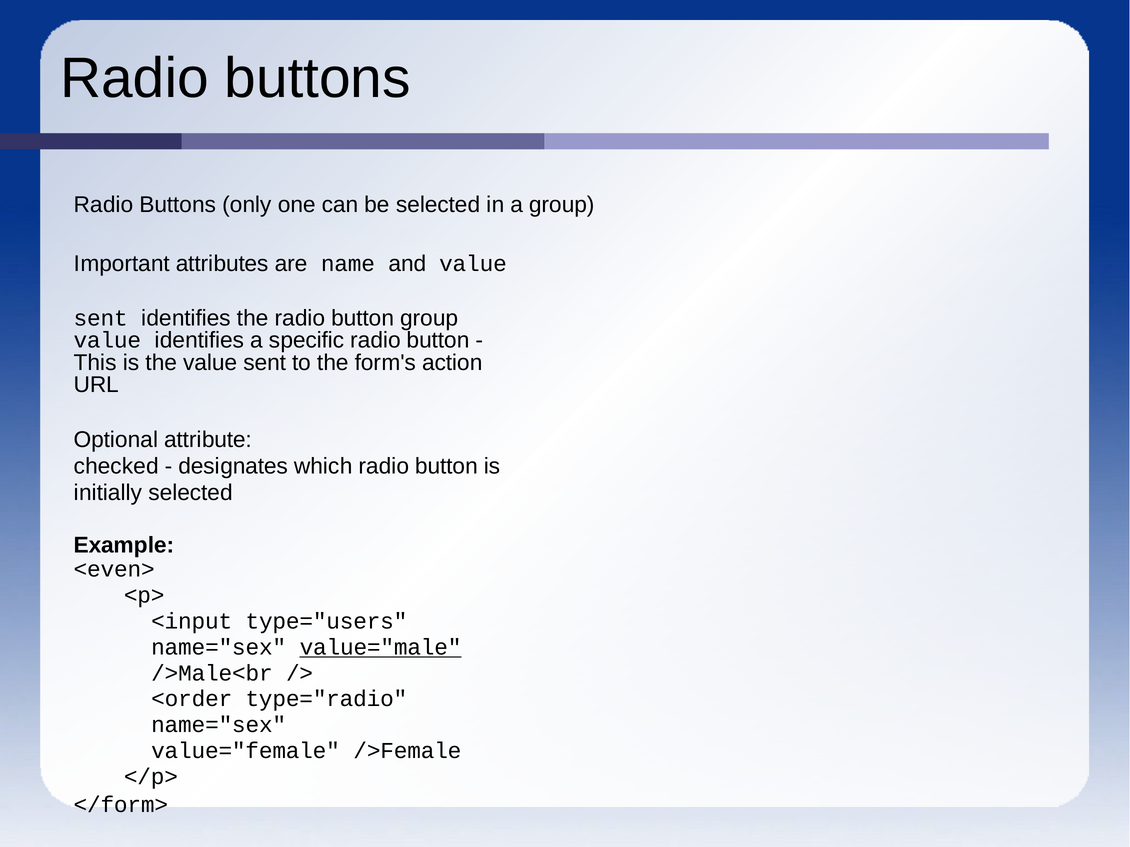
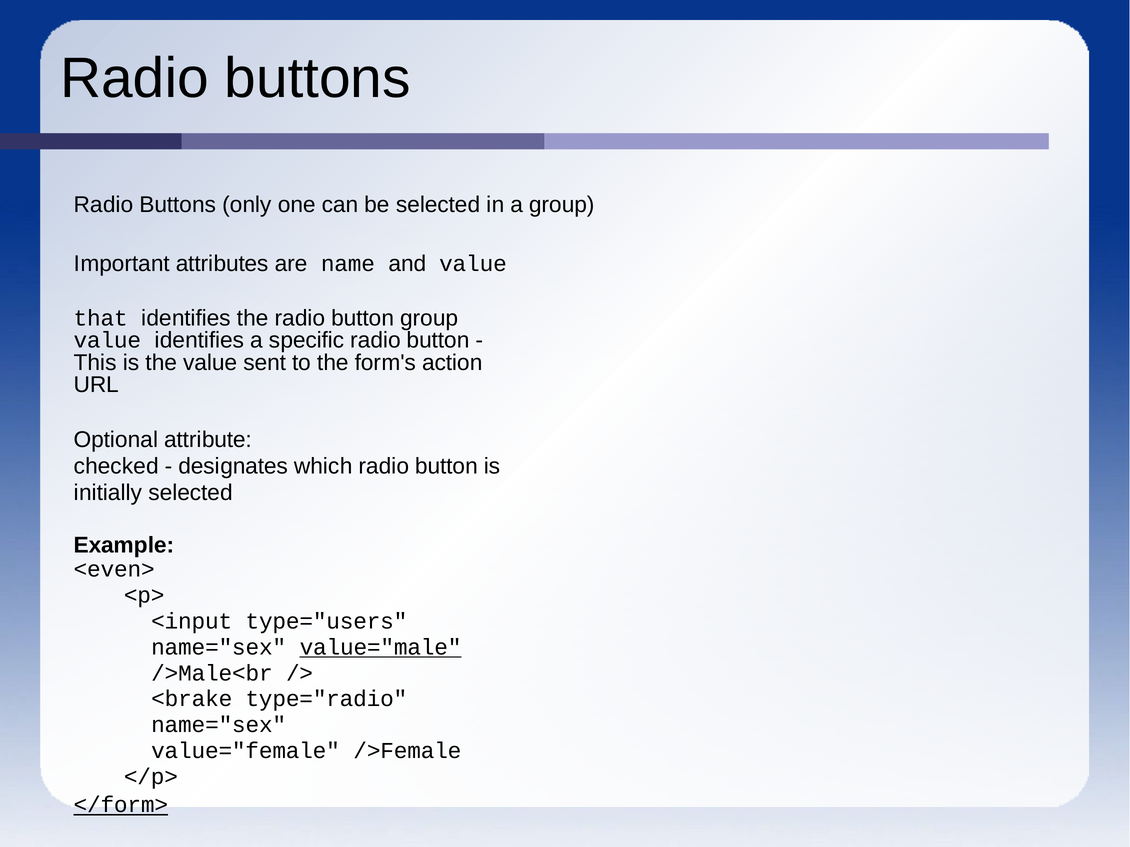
sent at (101, 318): sent -> that
<order: <order -> <brake
</form> underline: none -> present
